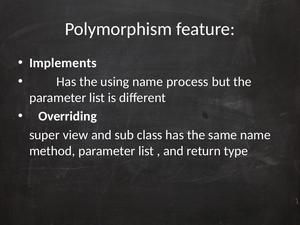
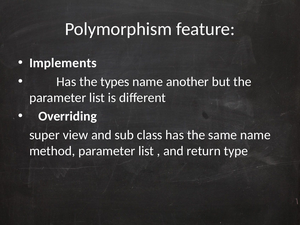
using: using -> types
process: process -> another
